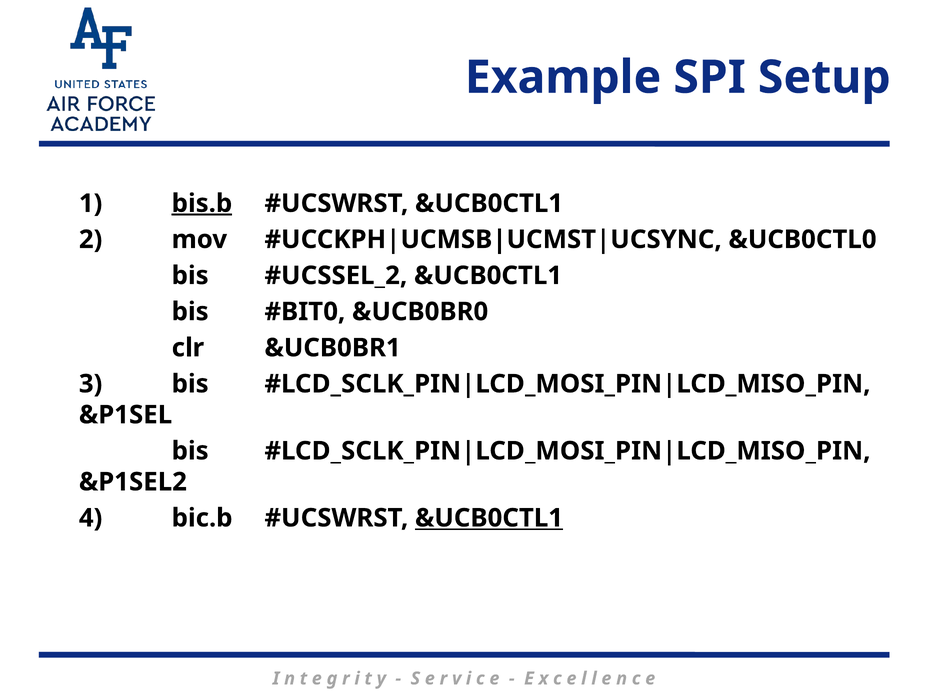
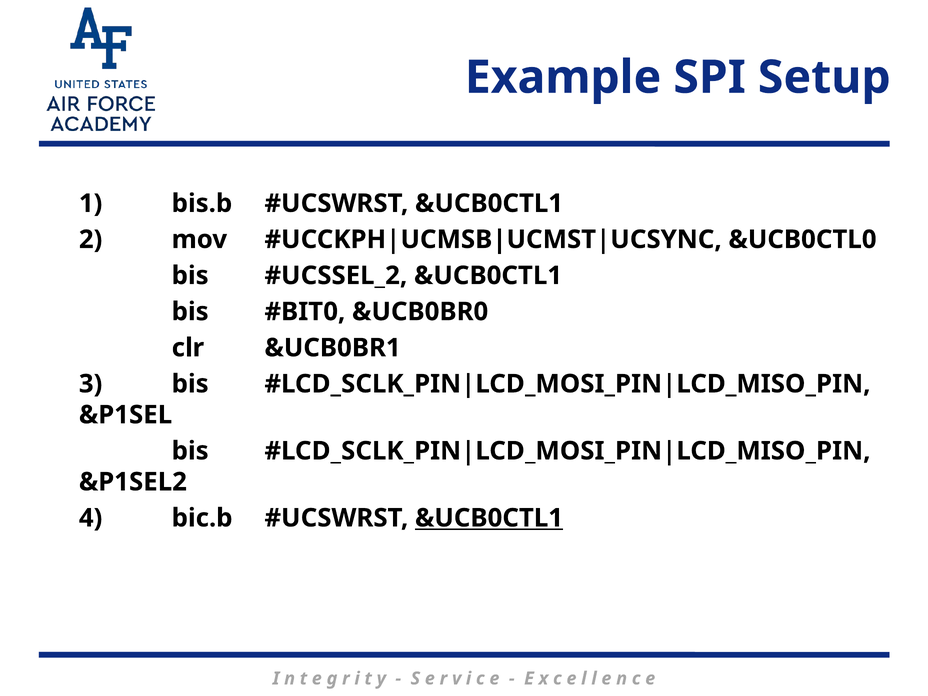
bis.b underline: present -> none
